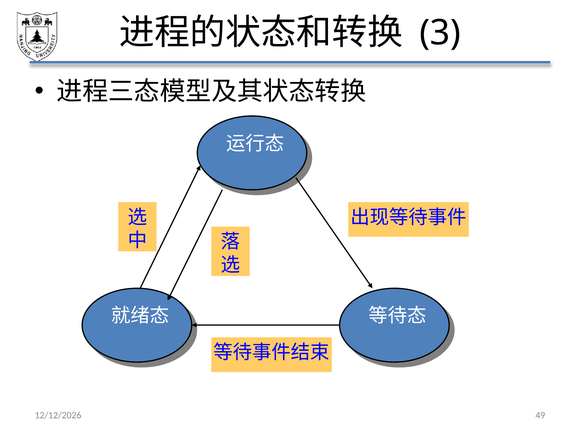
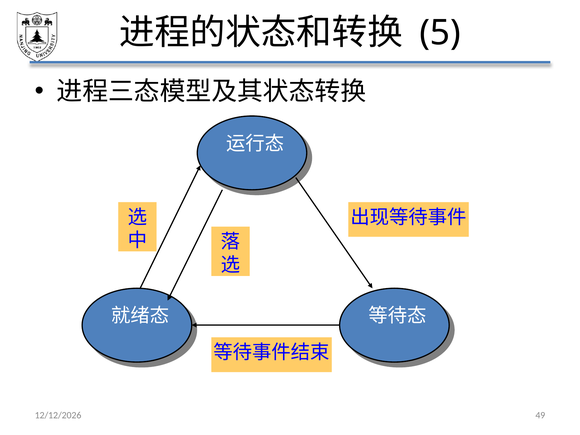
3: 3 -> 5
